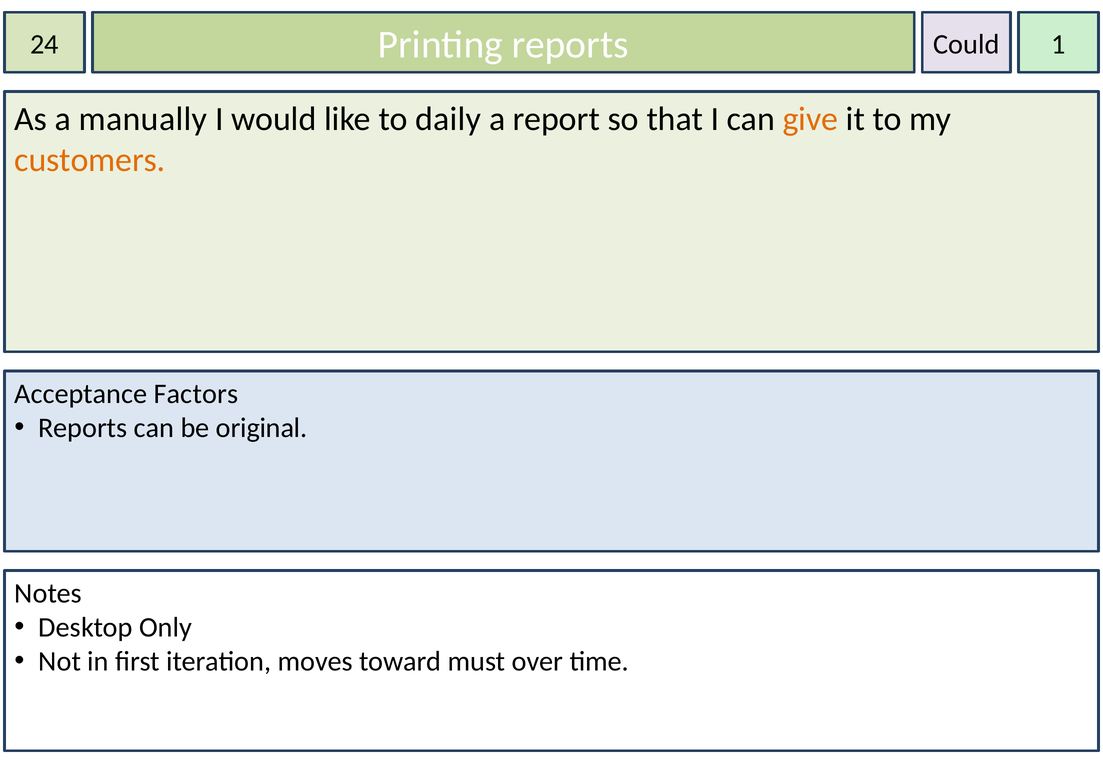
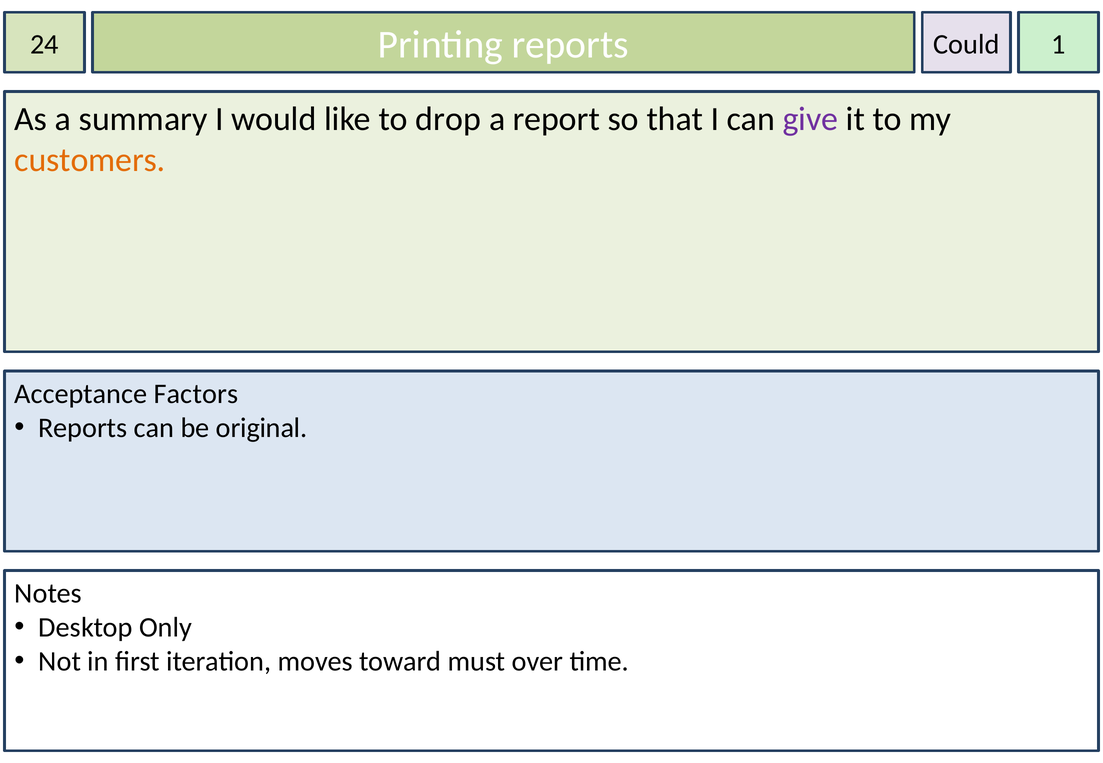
manually: manually -> summary
daily: daily -> drop
give colour: orange -> purple
